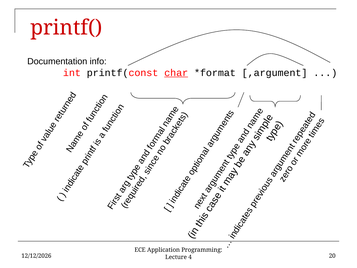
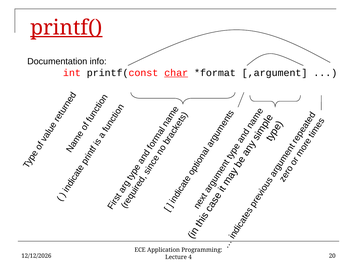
printf( underline: none -> present
